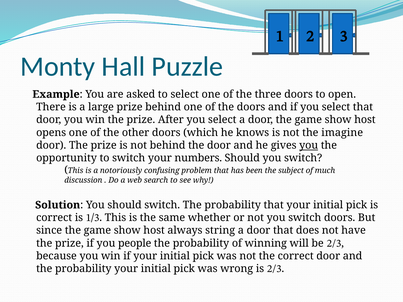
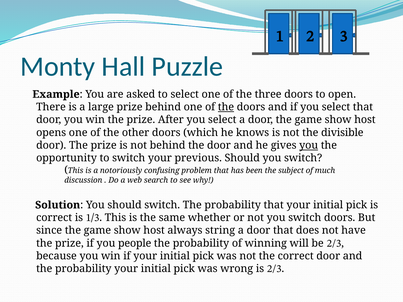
the at (226, 107) underline: none -> present
imagine: imagine -> divisible
numbers: numbers -> previous
